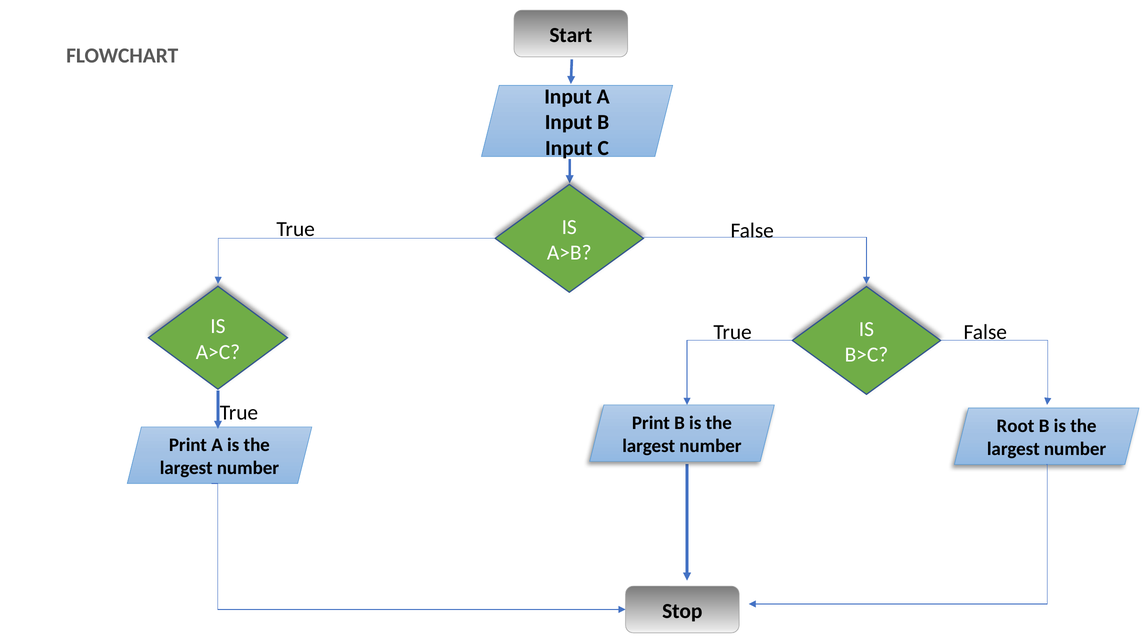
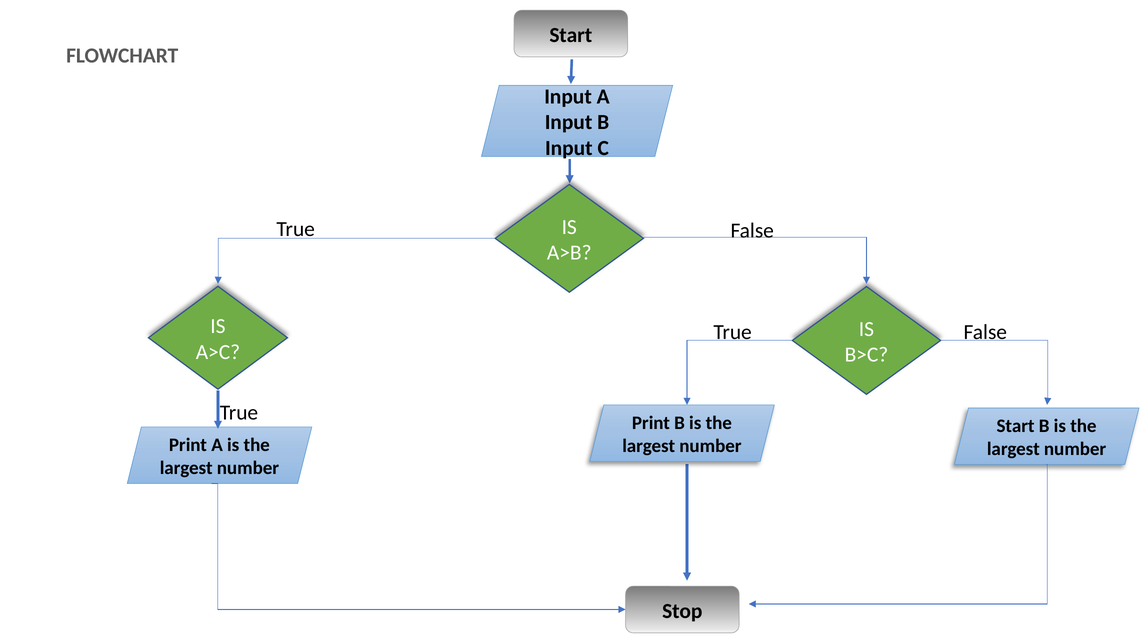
Root at (1016, 426): Root -> Start
